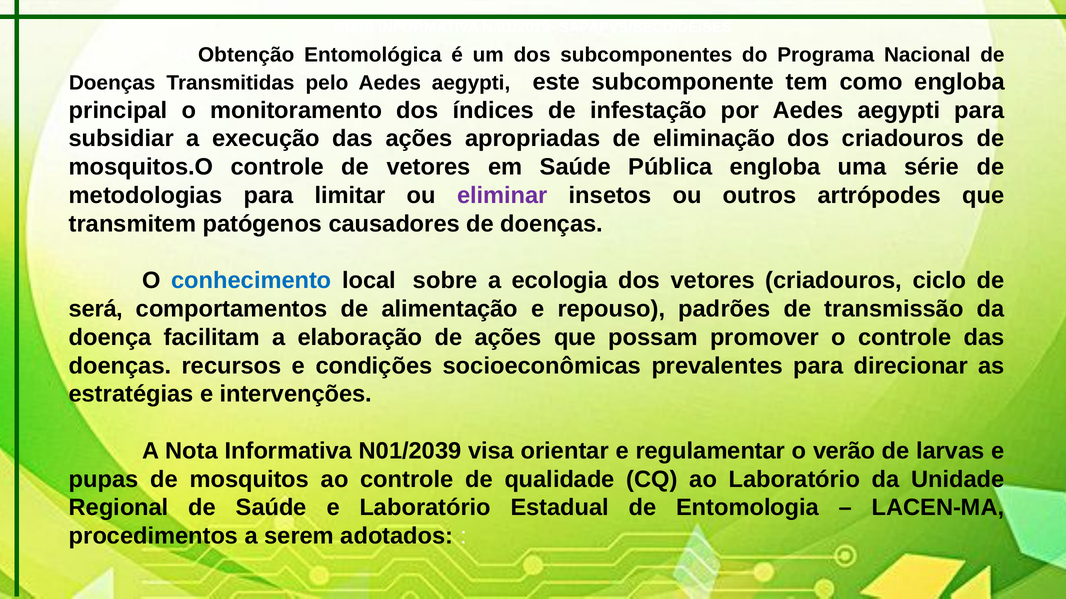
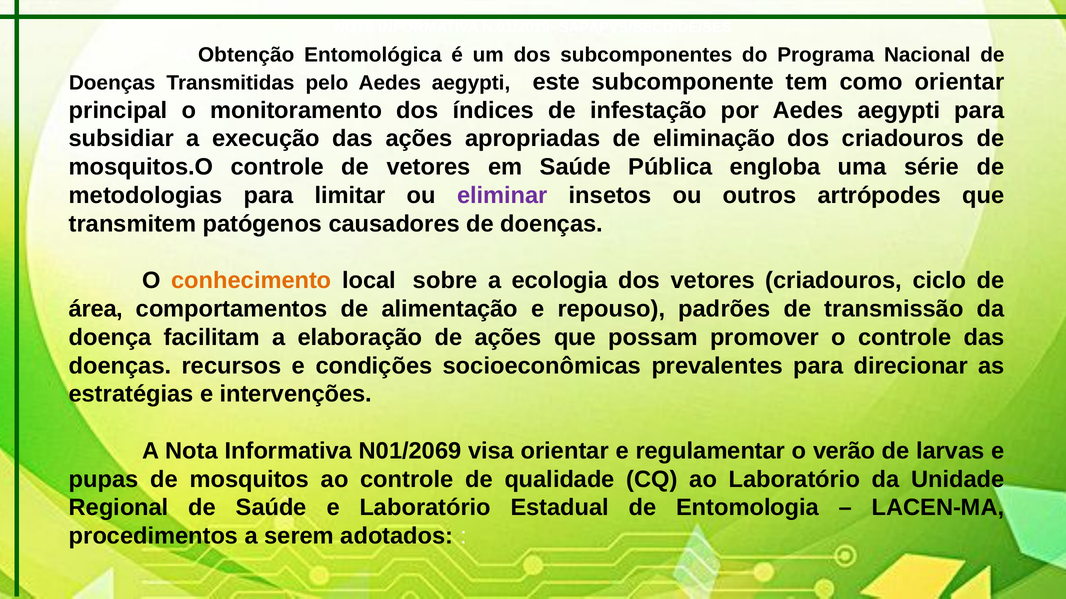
como engloba: engloba -> orientar
conhecimento colour: blue -> orange
será: será -> área
N01/2039: N01/2039 -> N01/2069
